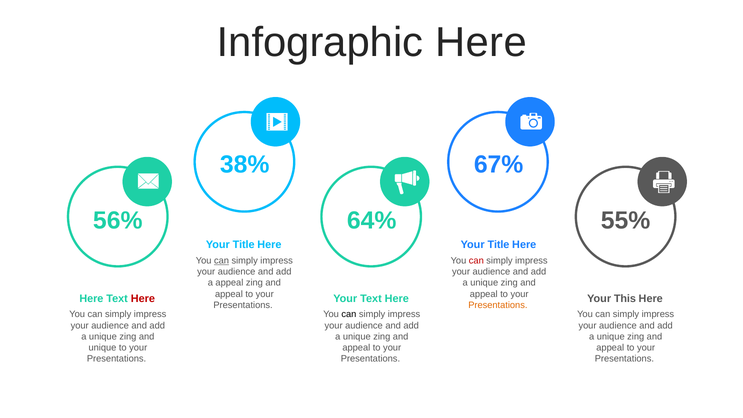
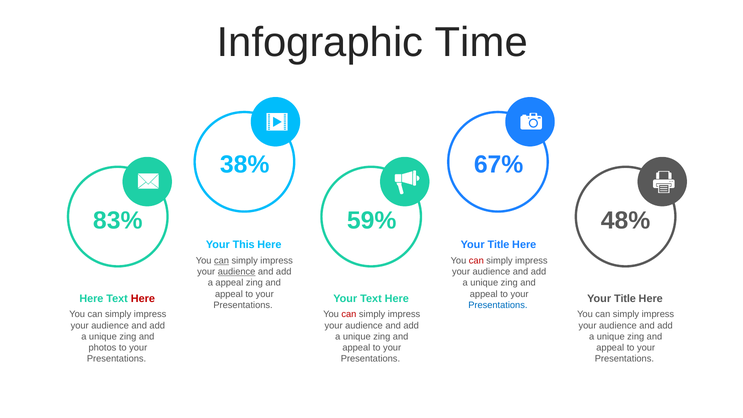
Infographic Here: Here -> Time
56%: 56% -> 83%
64%: 64% -> 59%
55%: 55% -> 48%
Title at (244, 245): Title -> This
audience at (237, 272) underline: none -> present
This at (625, 298): This -> Title
Presentations at (498, 305) colour: orange -> blue
can at (349, 314) colour: black -> red
unique at (102, 348): unique -> photos
